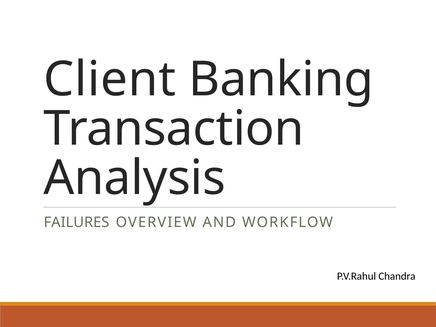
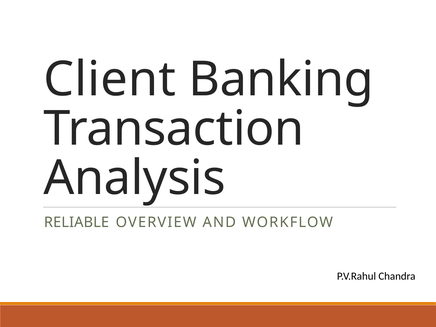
FAILURES: FAILURES -> RELIABLE
